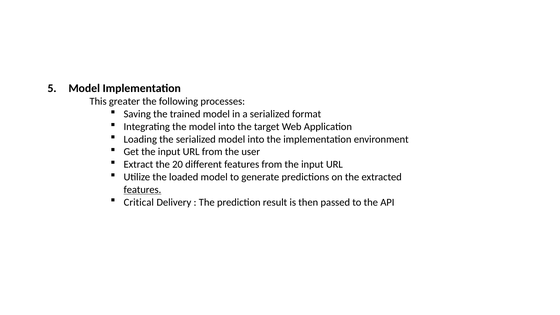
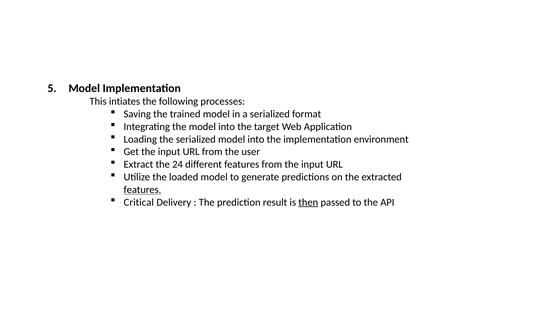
greater: greater -> intiates
20: 20 -> 24
then underline: none -> present
